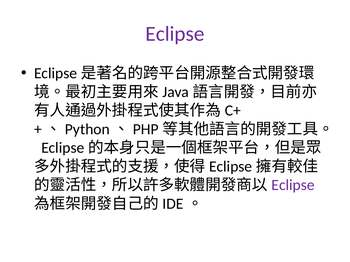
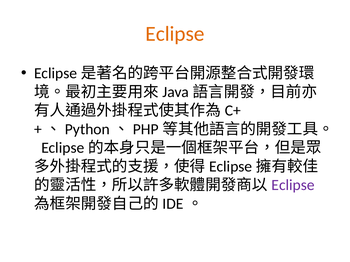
Eclipse at (175, 34) colour: purple -> orange
